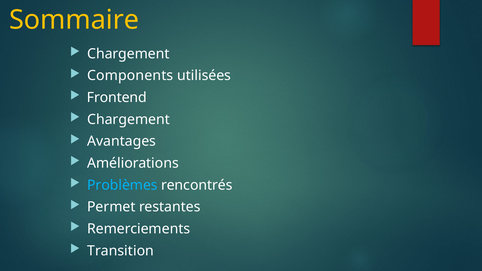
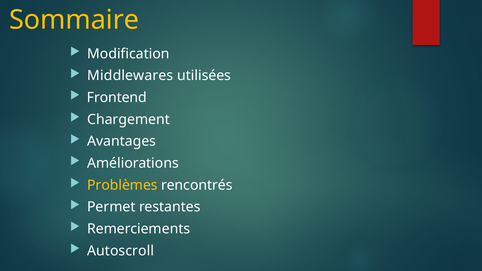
Chargement at (128, 54): Chargement -> Modification
Components: Components -> Middlewares
Problèmes colour: light blue -> yellow
Transition: Transition -> Autoscroll
